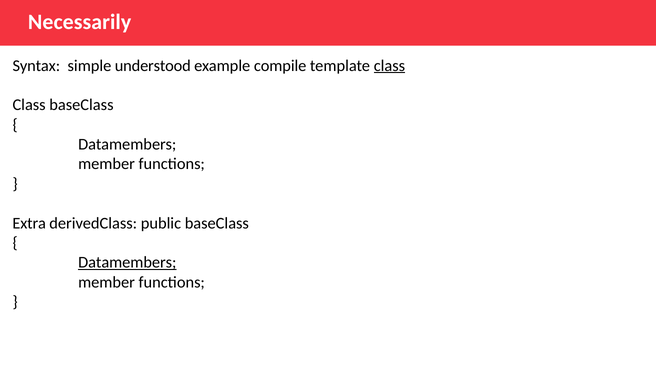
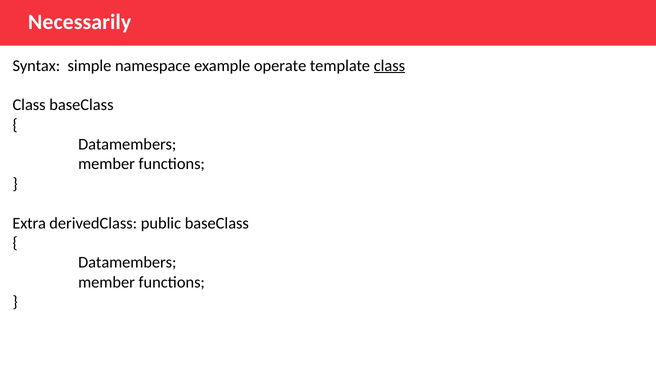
understood: understood -> namespace
compile: compile -> operate
Datamembers at (127, 262) underline: present -> none
